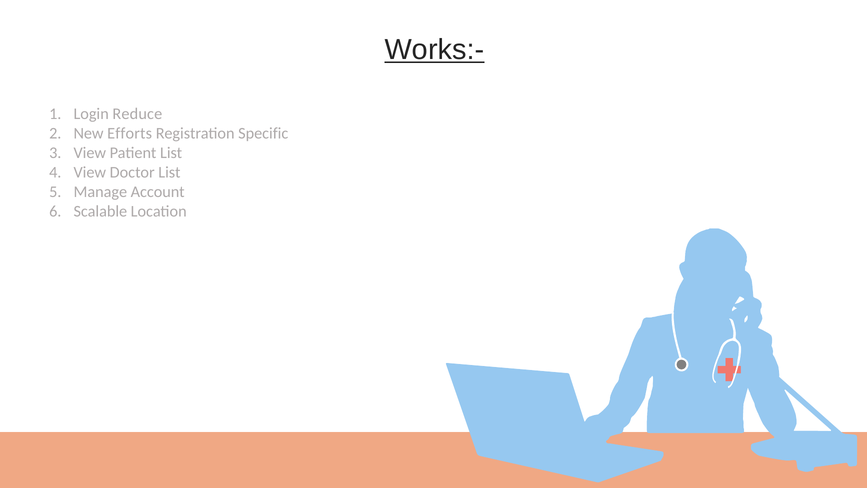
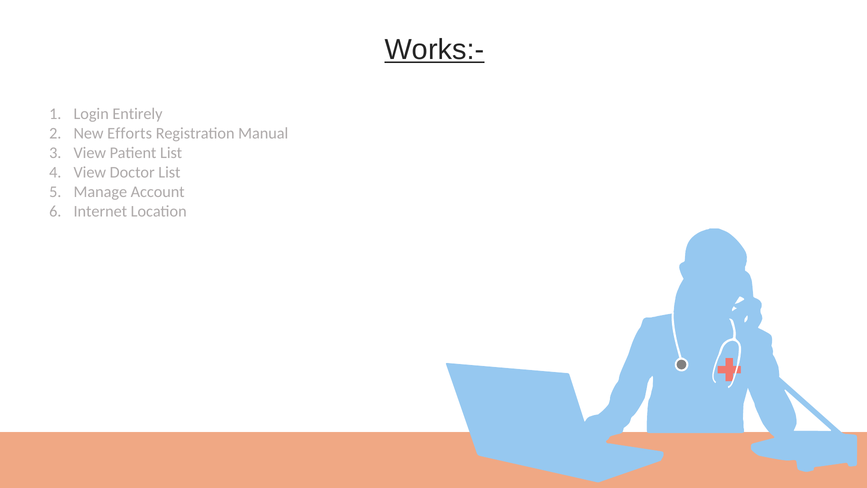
Reduce: Reduce -> Entirely
Specific: Specific -> Manual
Scalable: Scalable -> Internet
